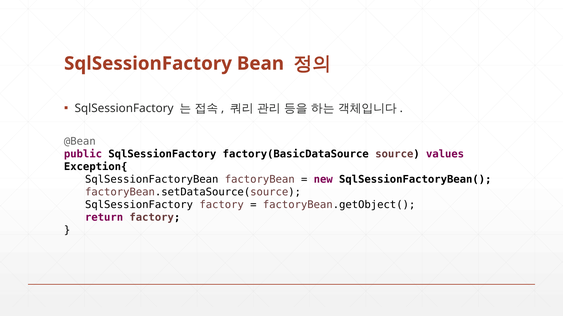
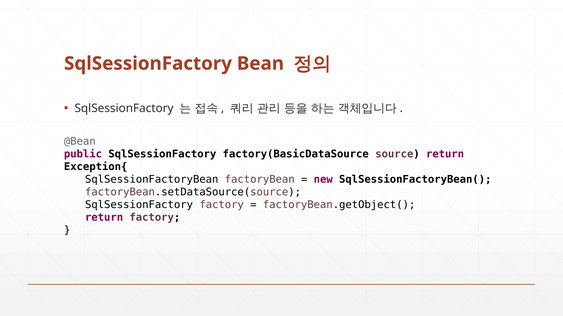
source values: values -> return
